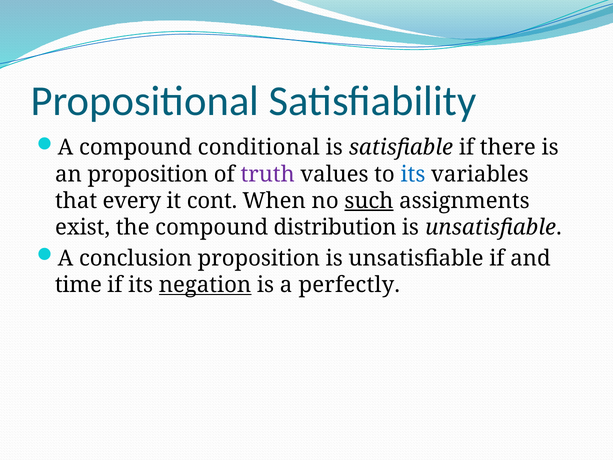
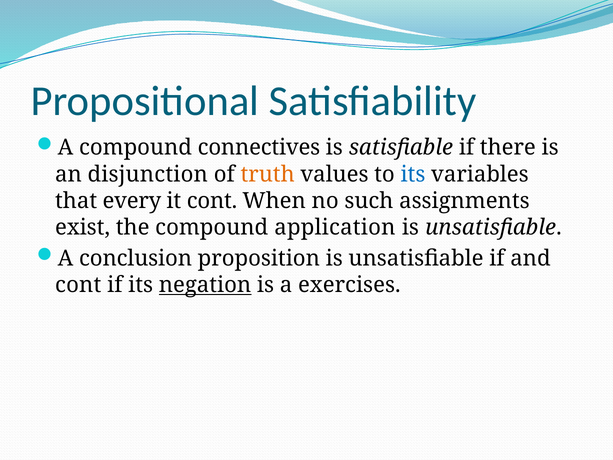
conditional: conditional -> connectives
an proposition: proposition -> disjunction
truth colour: purple -> orange
such underline: present -> none
distribution: distribution -> application
time at (78, 285): time -> cont
perfectly: perfectly -> exercises
